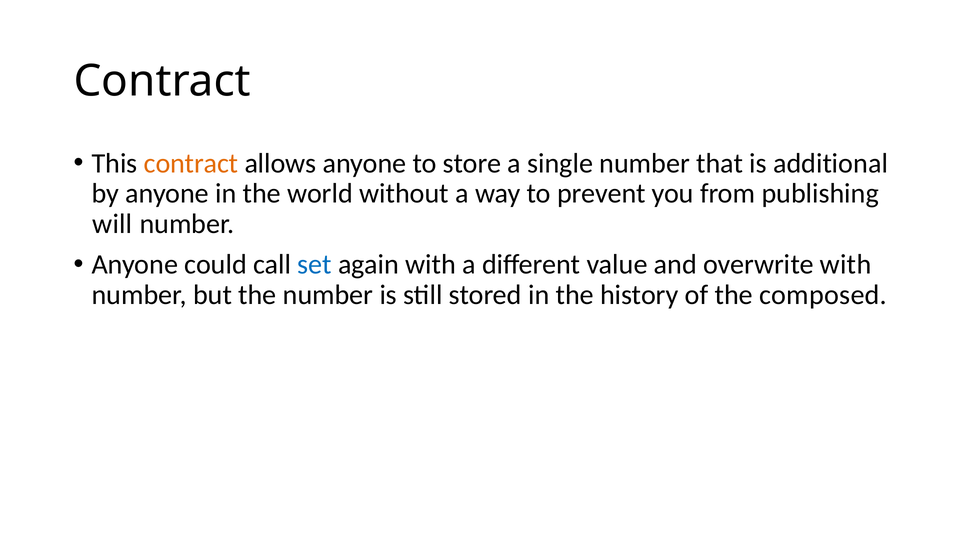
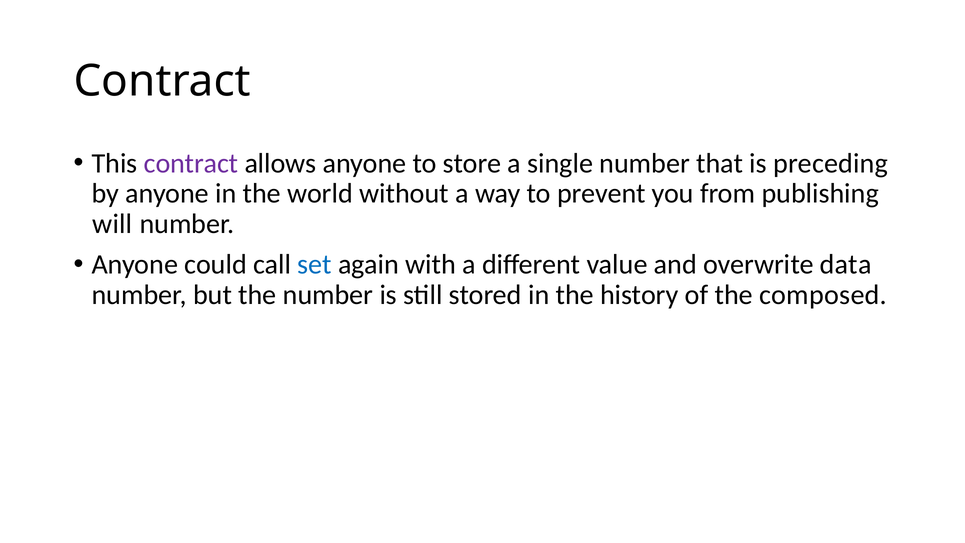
contract at (191, 163) colour: orange -> purple
additional: additional -> preceding
overwrite with: with -> data
